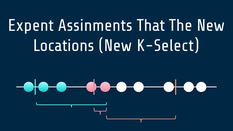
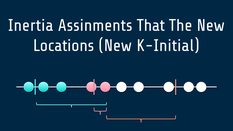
Expent: Expent -> Inertia
K-Select: K-Select -> K-Initial
